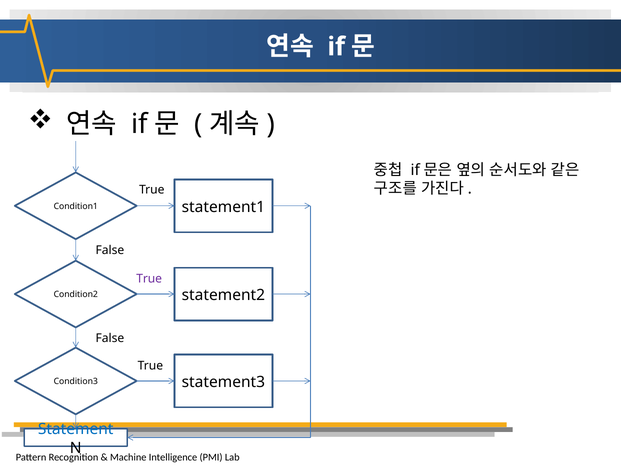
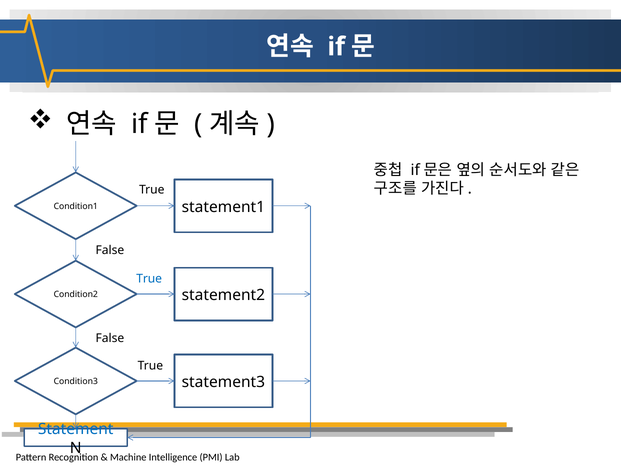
True at (149, 279) colour: purple -> blue
